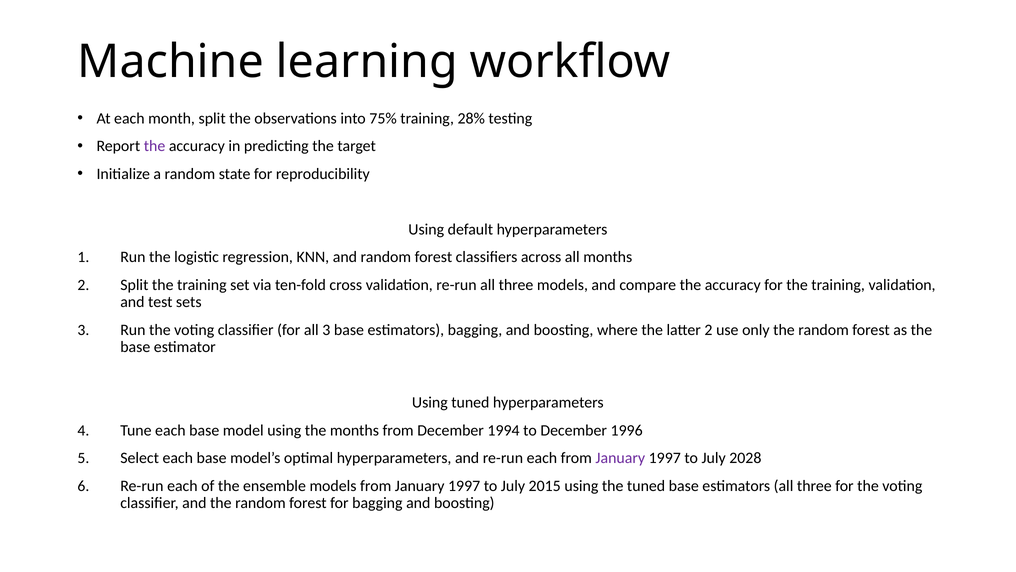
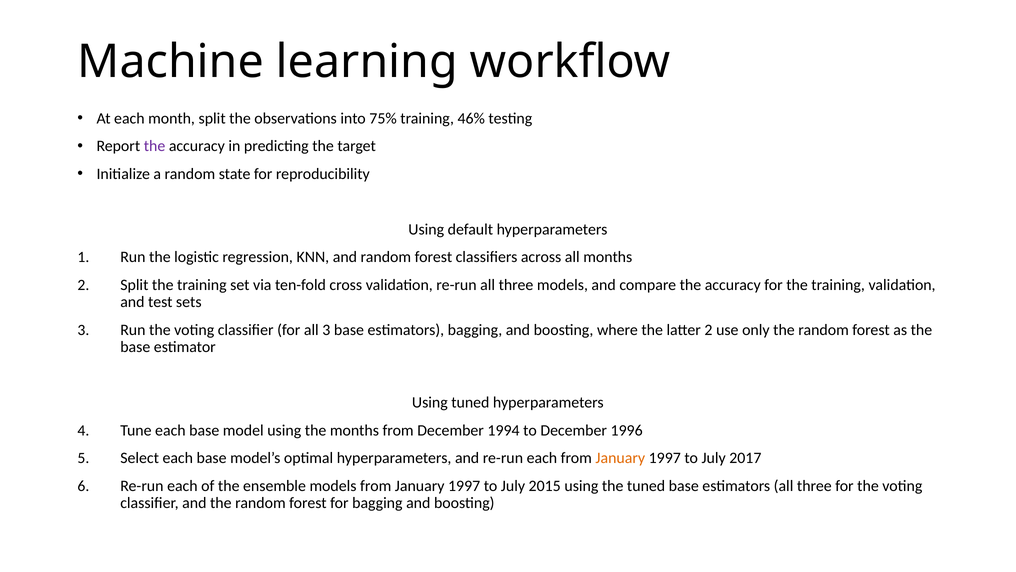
28%: 28% -> 46%
January at (620, 458) colour: purple -> orange
2028: 2028 -> 2017
